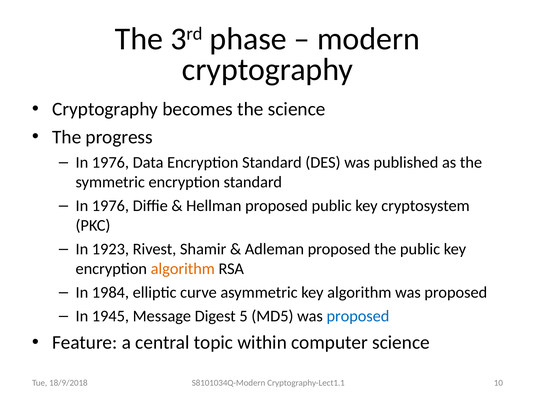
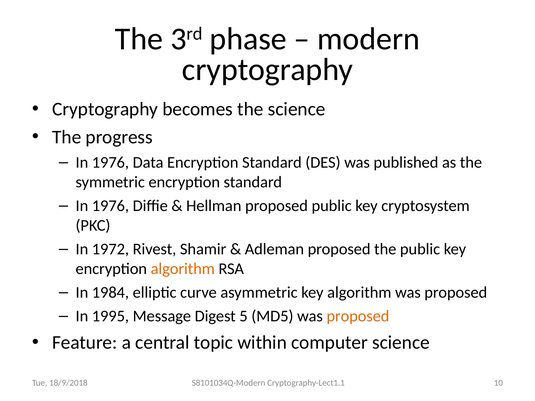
1923: 1923 -> 1972
1945: 1945 -> 1995
proposed at (358, 316) colour: blue -> orange
